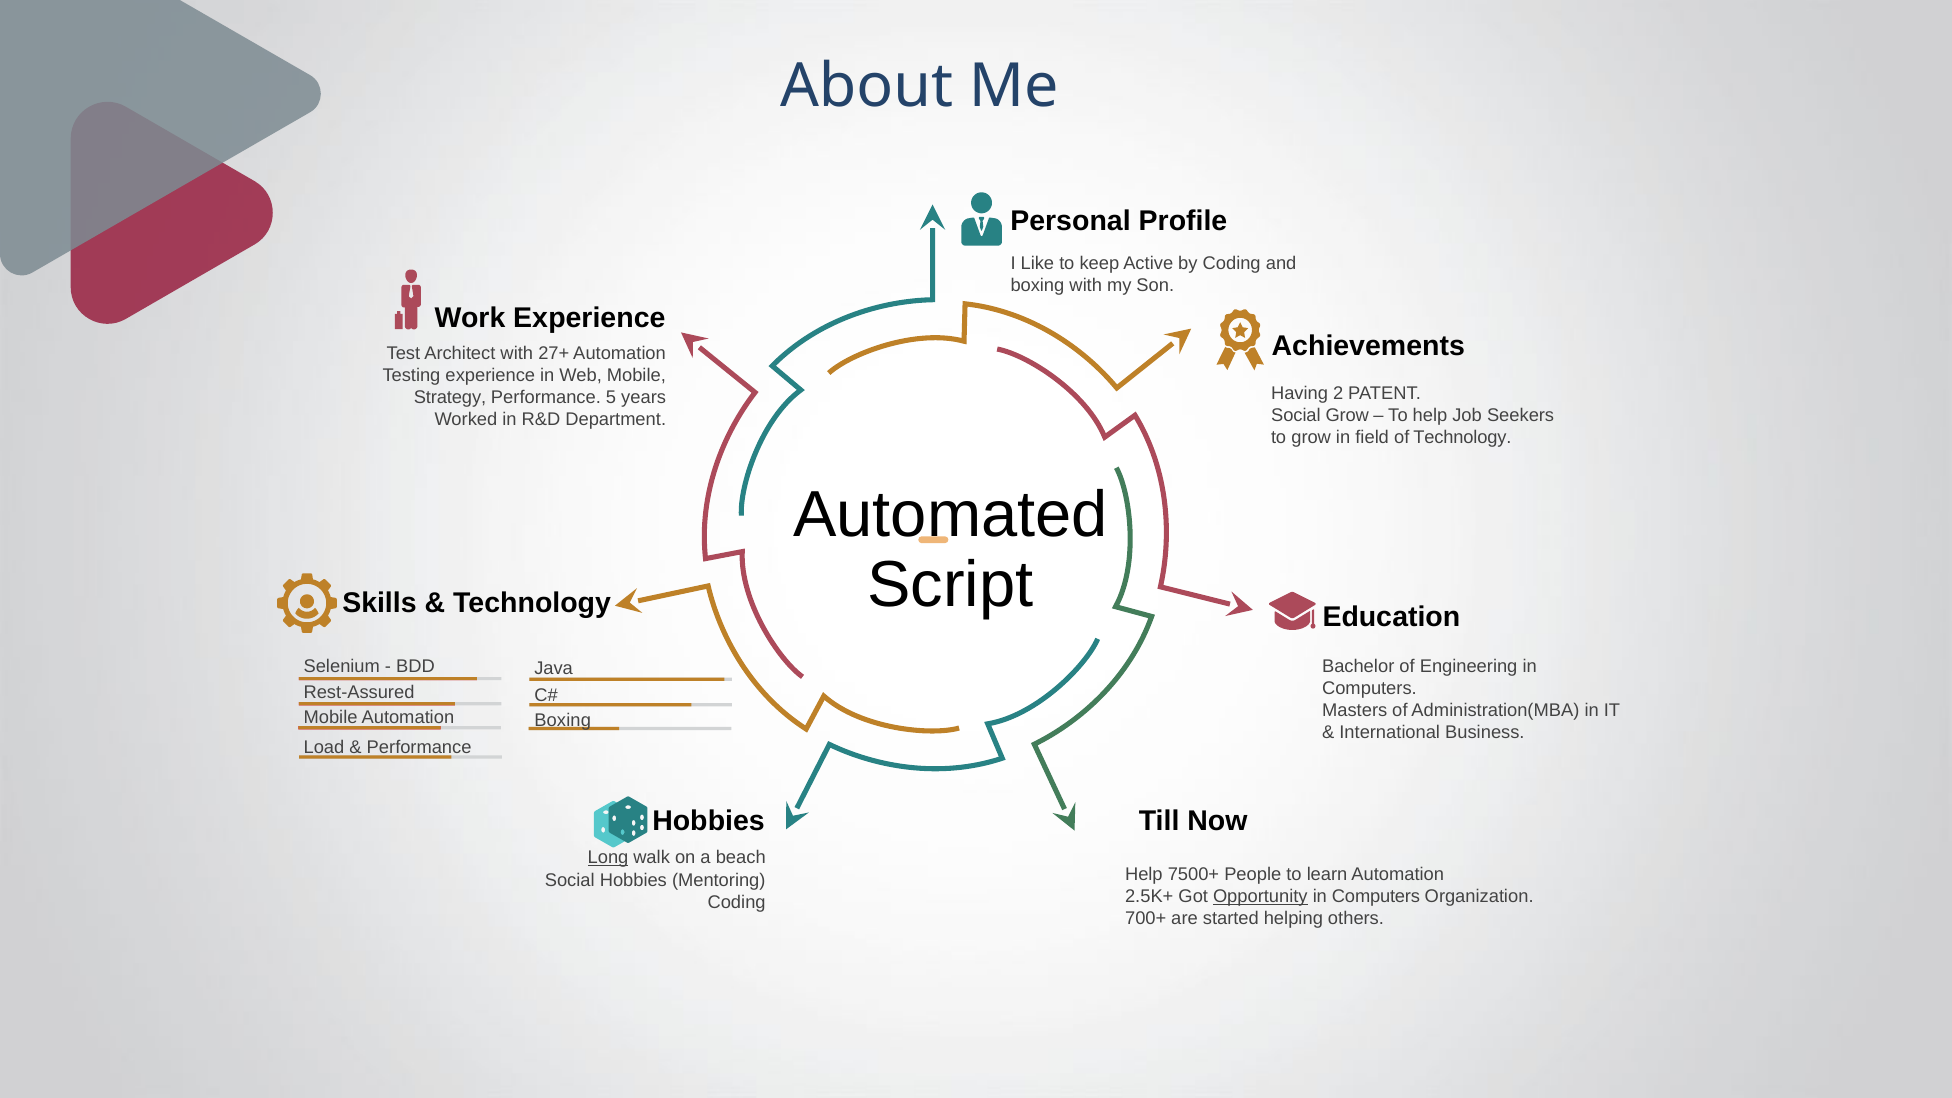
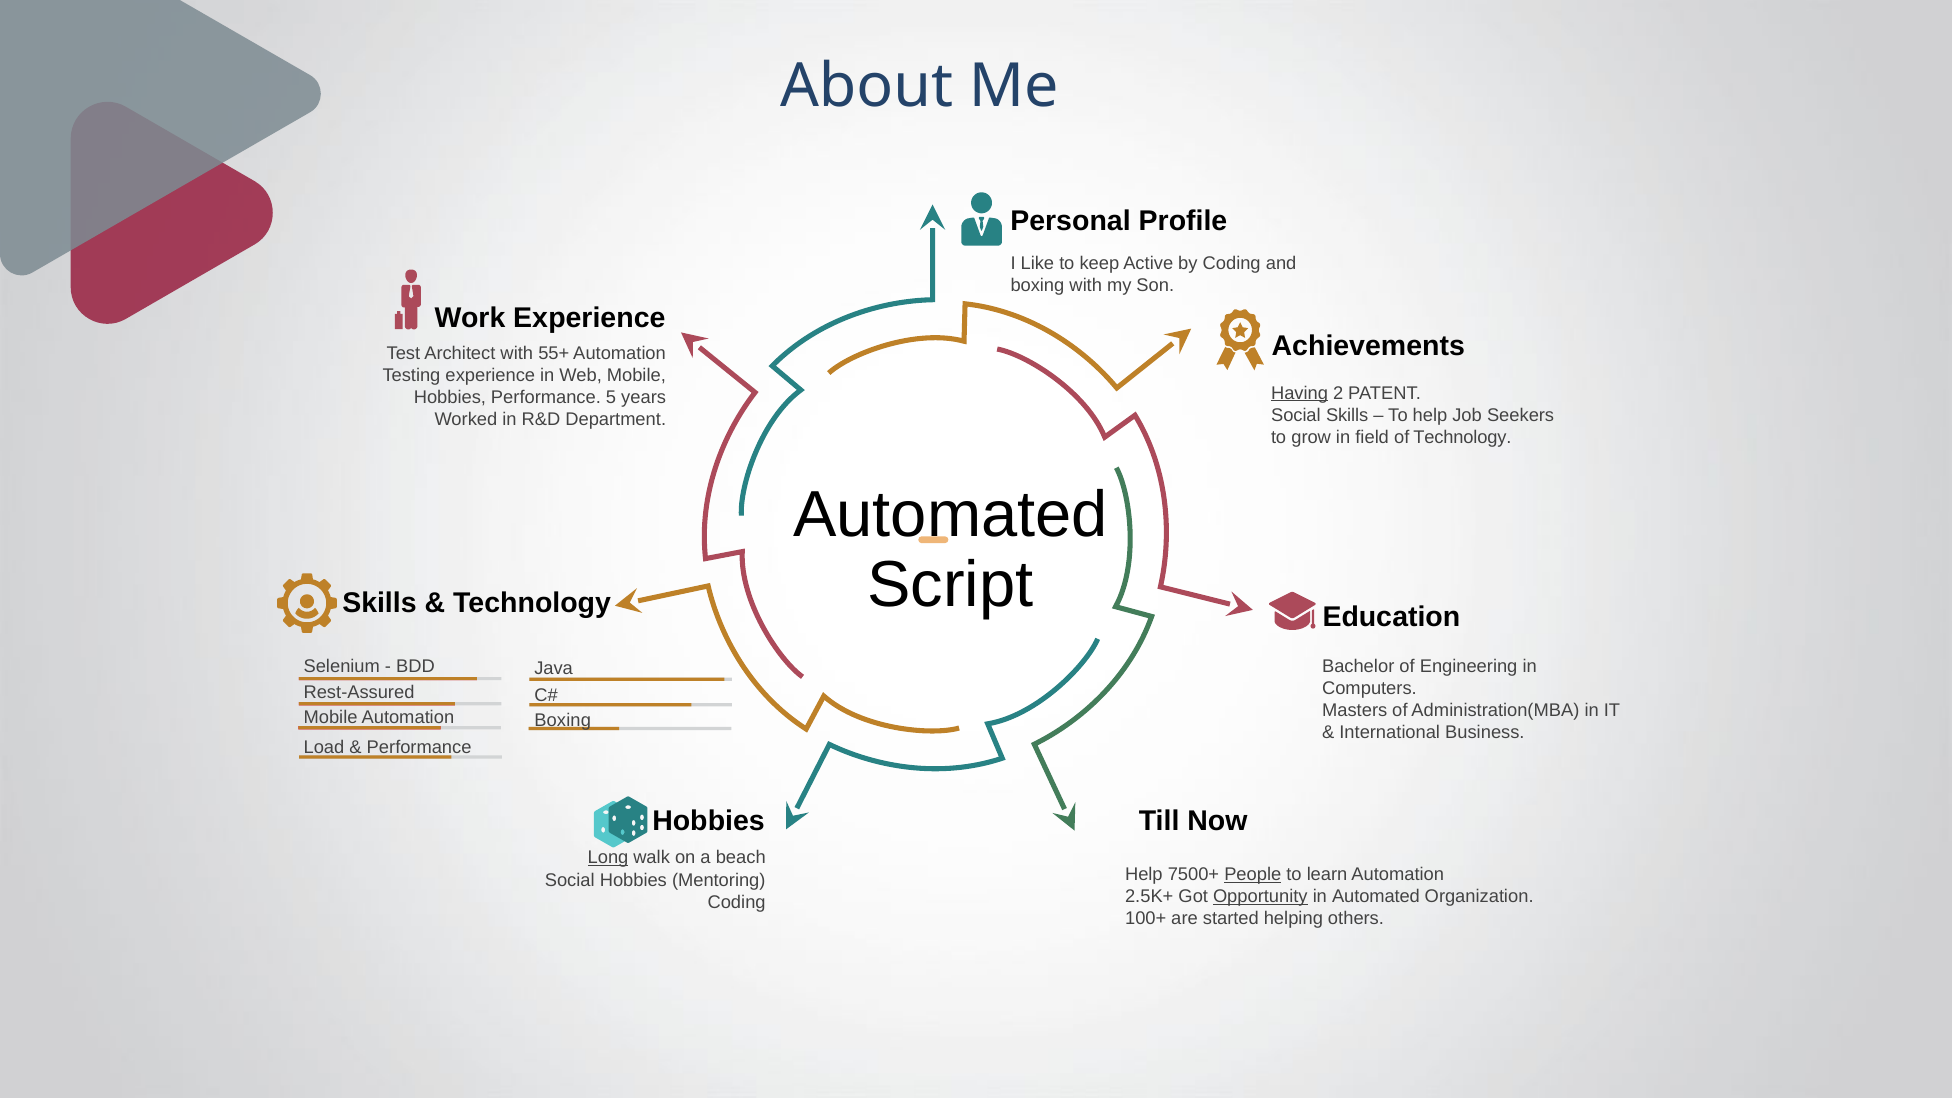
27+: 27+ -> 55+
Having underline: none -> present
Strategy at (450, 398): Strategy -> Hobbies
Social Grow: Grow -> Skills
People underline: none -> present
Computers at (1376, 897): Computers -> Automated
700+: 700+ -> 100+
